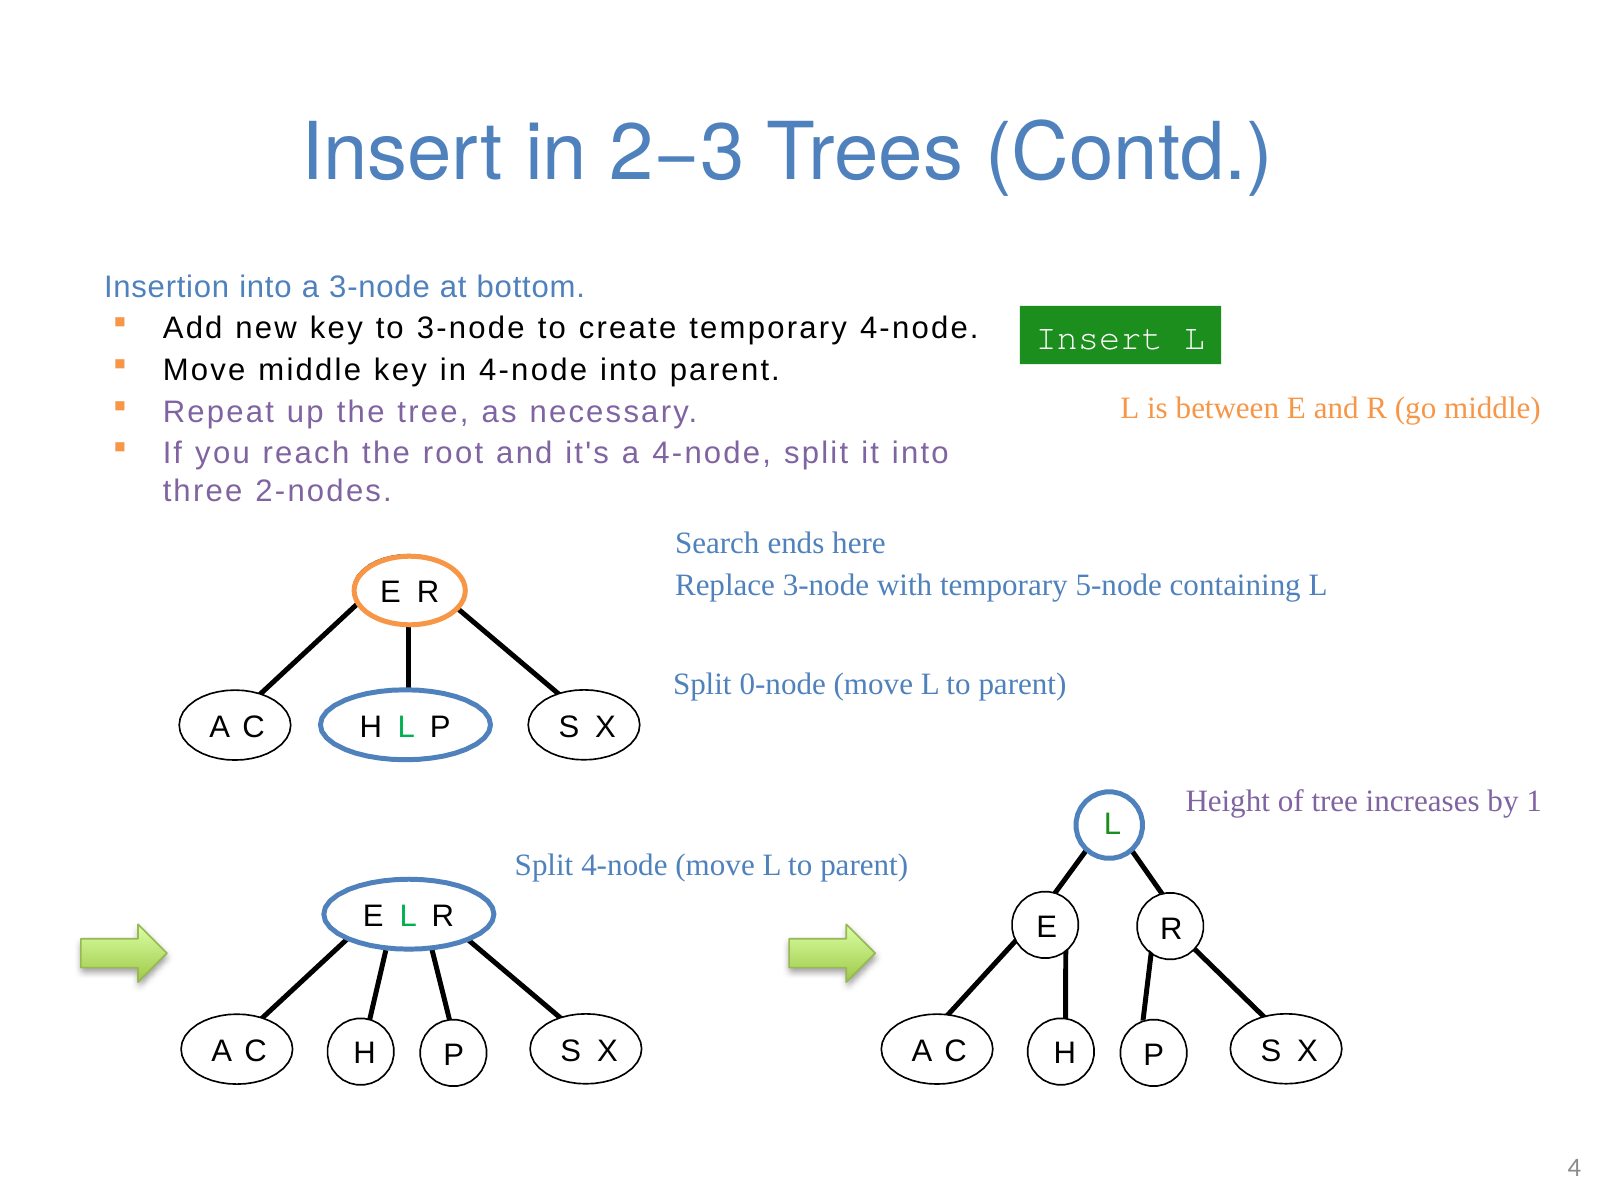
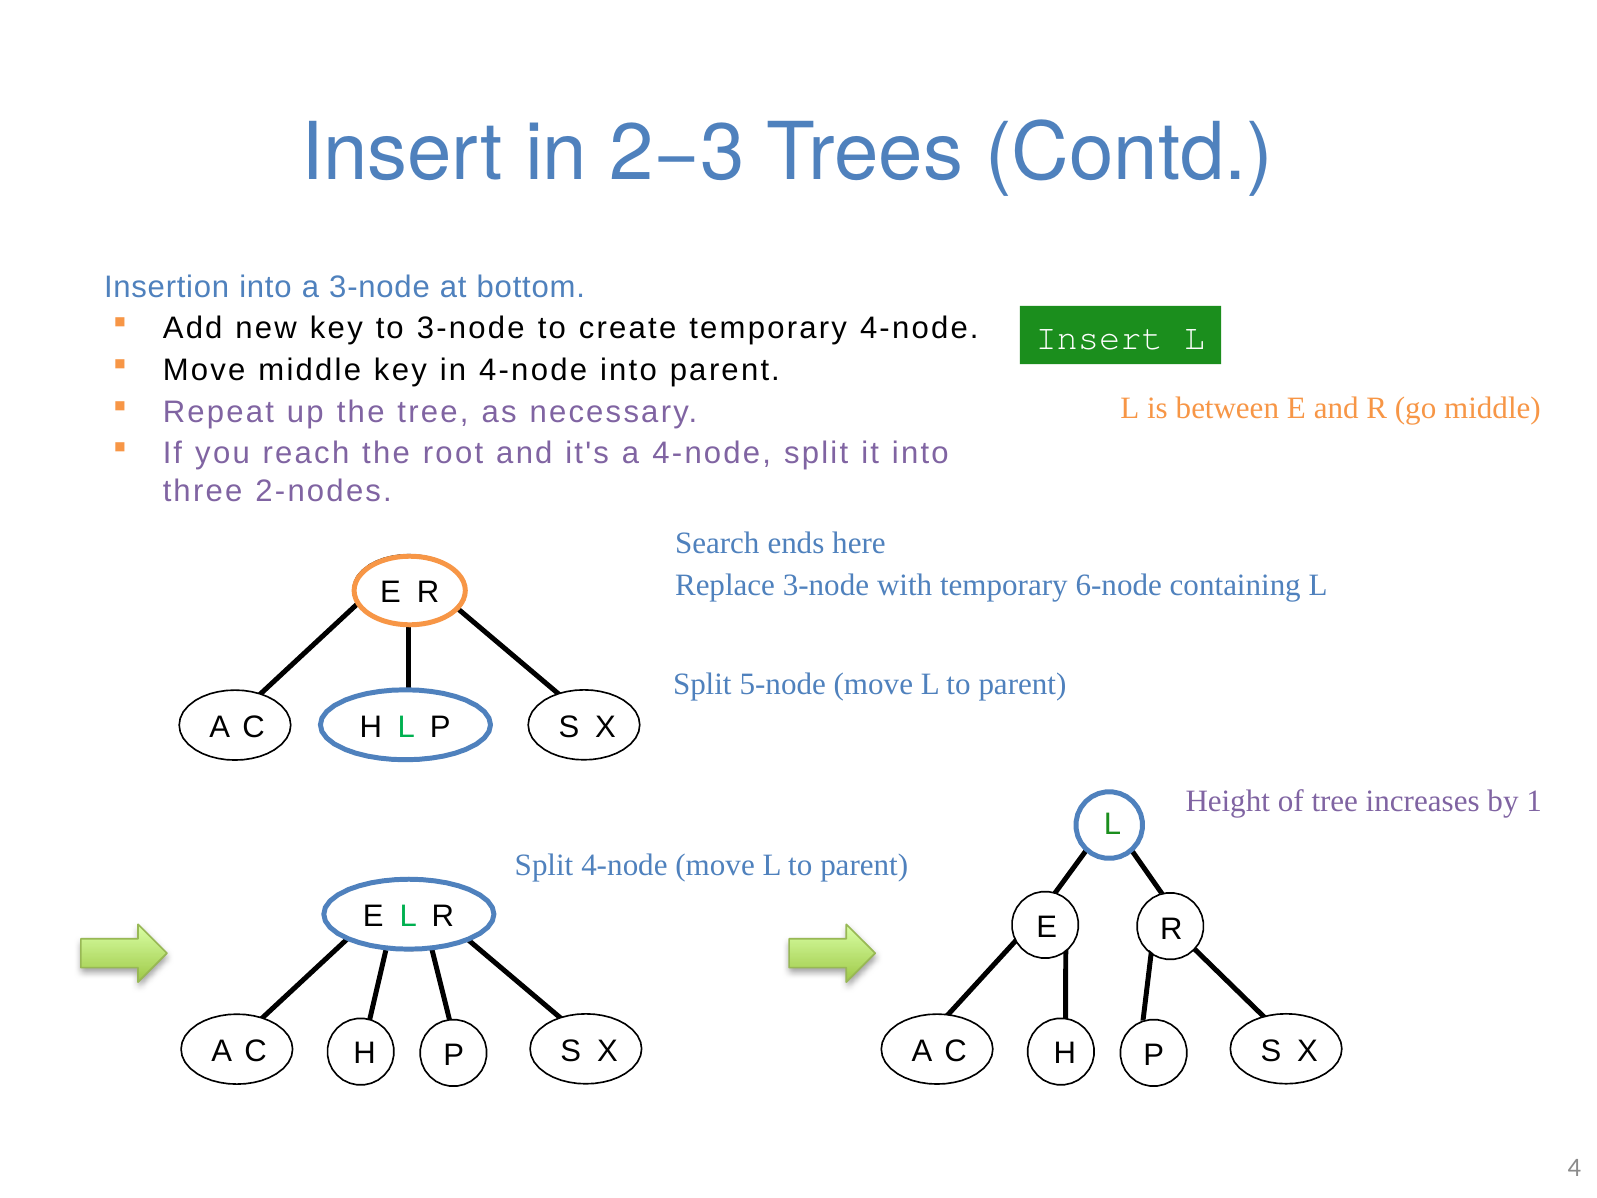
5-node: 5-node -> 6-node
0-node: 0-node -> 5-node
